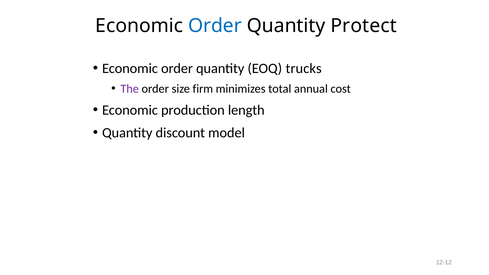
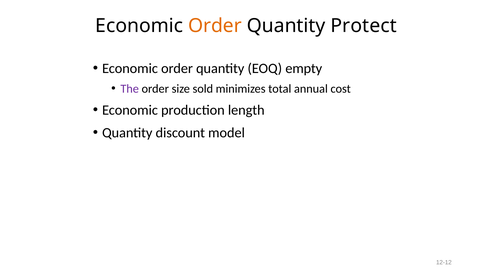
Order at (215, 26) colour: blue -> orange
trucks: trucks -> empty
firm: firm -> sold
